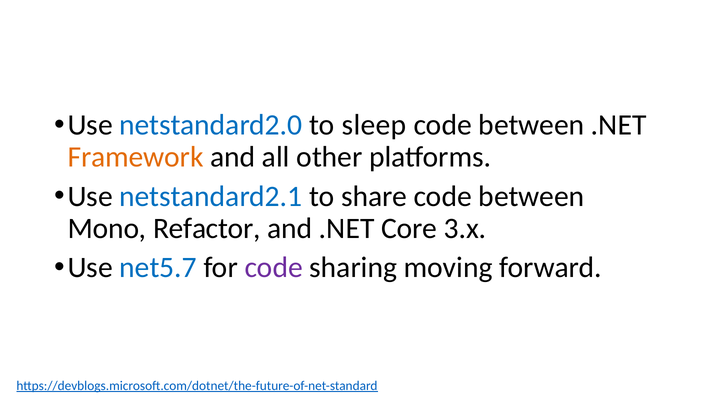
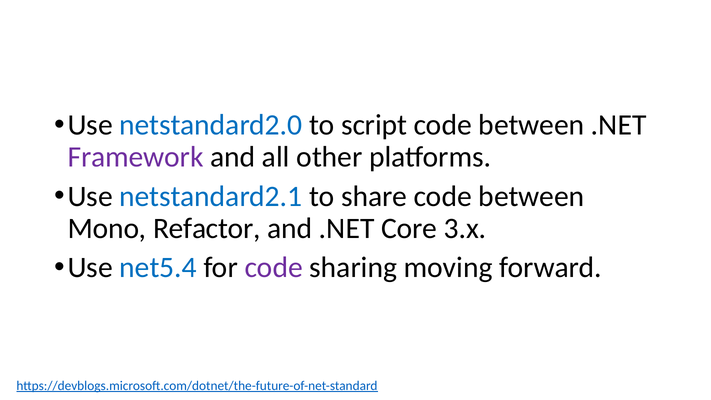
sleep: sleep -> script
Framework colour: orange -> purple
net5.7: net5.7 -> net5.4
